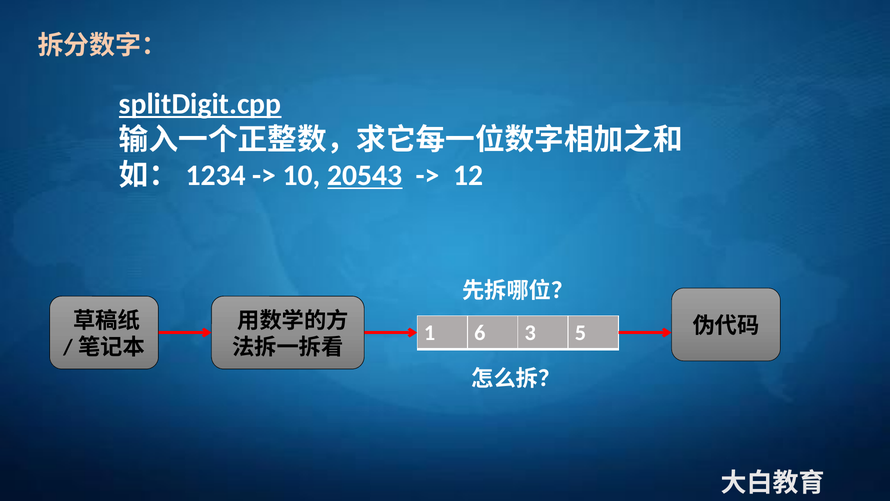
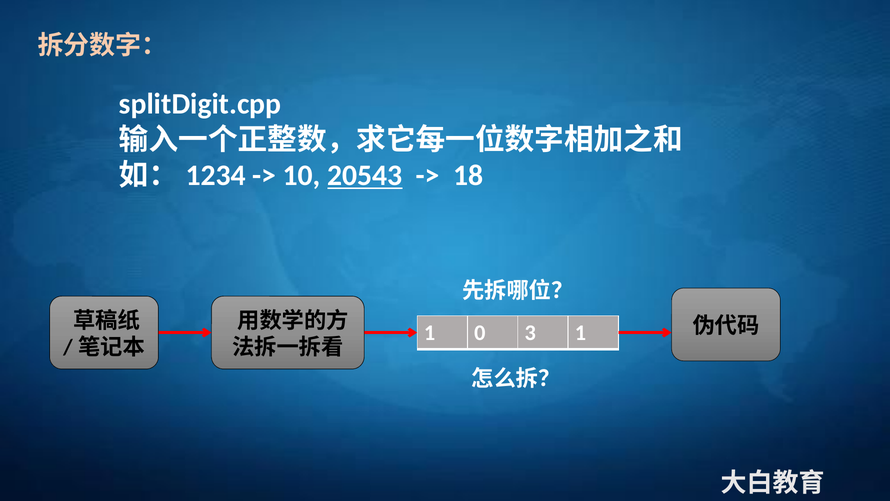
splitDigit.cpp underline: present -> none
12: 12 -> 18
6: 6 -> 0
3 5: 5 -> 1
